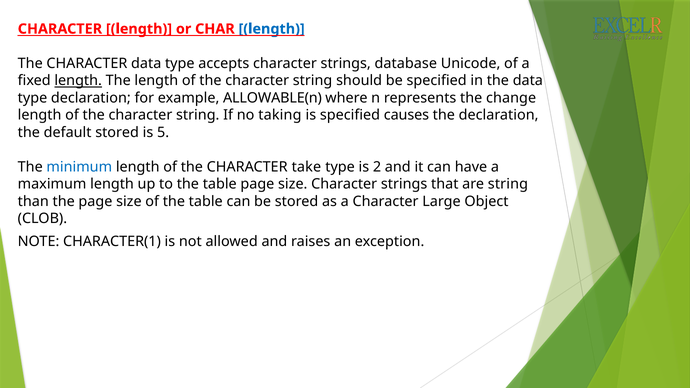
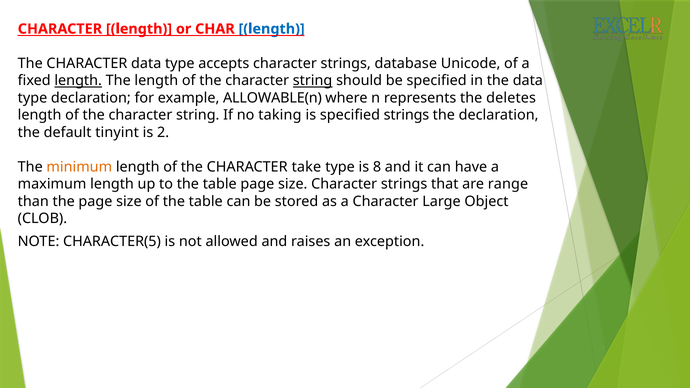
string at (313, 81) underline: none -> present
change: change -> deletes
specified causes: causes -> strings
default stored: stored -> tinyint
5: 5 -> 2
minimum colour: blue -> orange
2: 2 -> 8
are string: string -> range
CHARACTER(1: CHARACTER(1 -> CHARACTER(5
